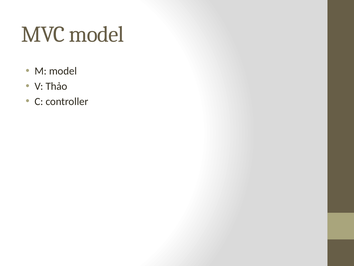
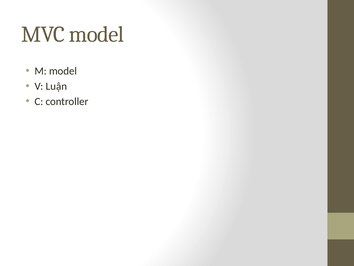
Thảo: Thảo -> Luận
